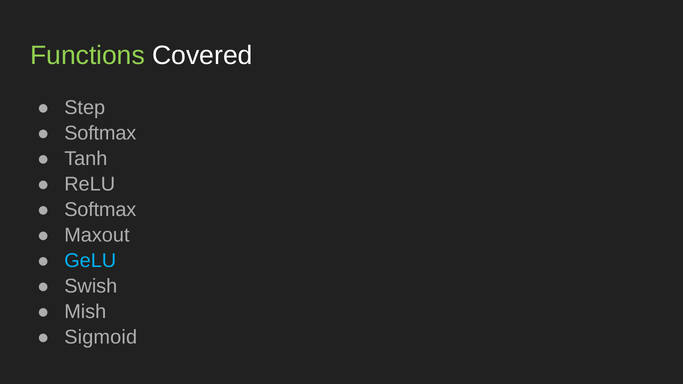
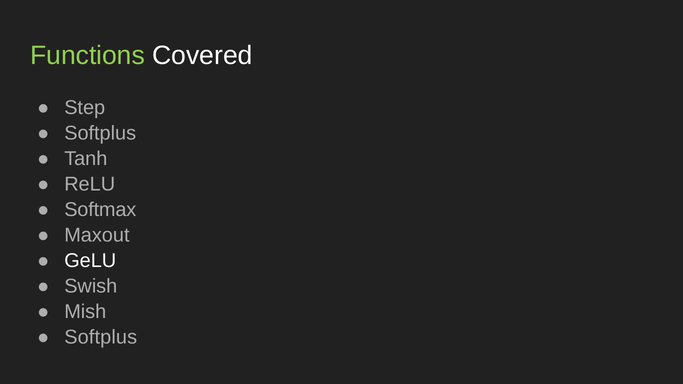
Softmax at (100, 133): Softmax -> Softplus
GeLU colour: light blue -> white
Sigmoid at (101, 337): Sigmoid -> Softplus
